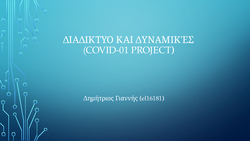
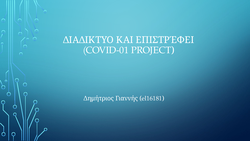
ΔΥΝΑΜΙΚΈΣ: ΔΥΝΑΜΙΚΈΣ -> ΕΠΙΣΤΡΈΦΕΙ
